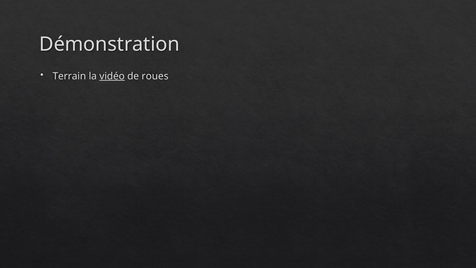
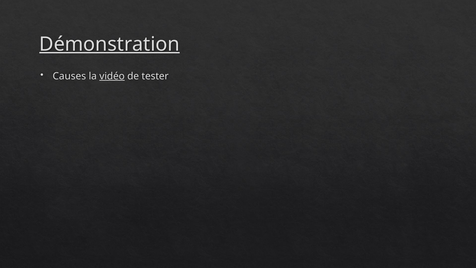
Démonstration underline: none -> present
Terrain: Terrain -> Causes
roues: roues -> tester
